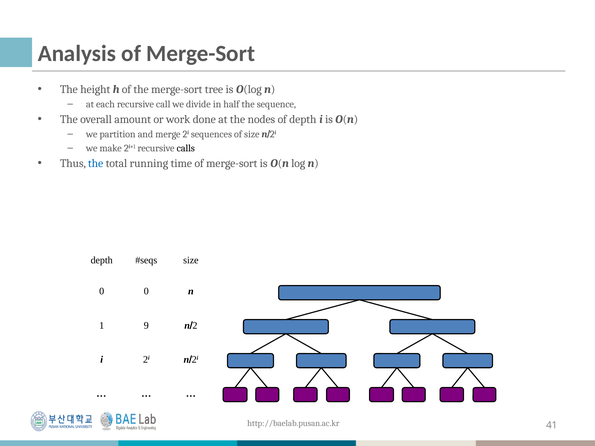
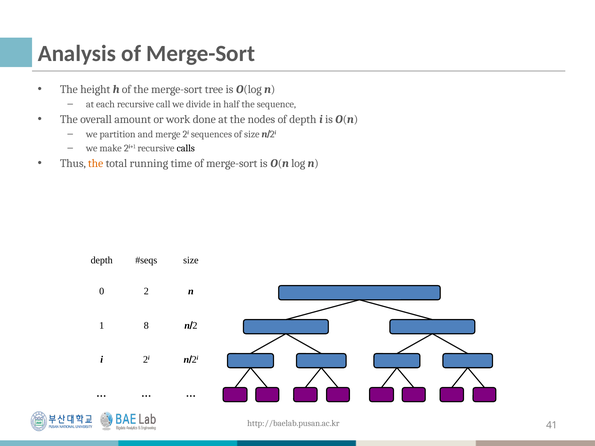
the at (96, 164) colour: blue -> orange
0 0: 0 -> 2
9: 9 -> 8
